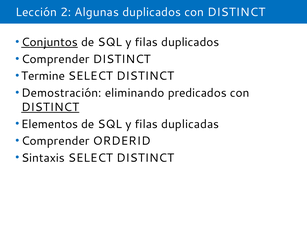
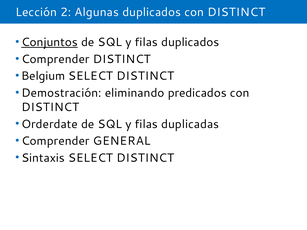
Termine: Termine -> Belgium
DISTINCT at (50, 107) underline: present -> none
Elementos: Elementos -> Orderdate
ORDERID: ORDERID -> GENERAL
